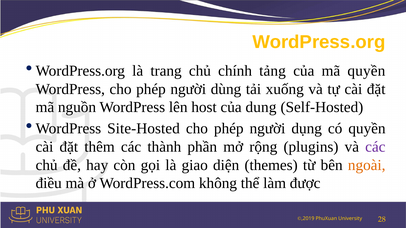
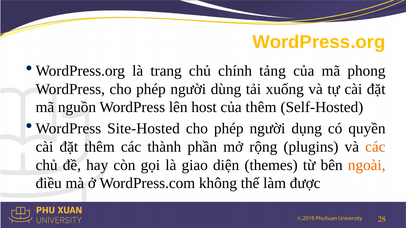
mã quyền: quyền -> phong
của dung: dung -> thêm
các at (375, 147) colour: purple -> orange
